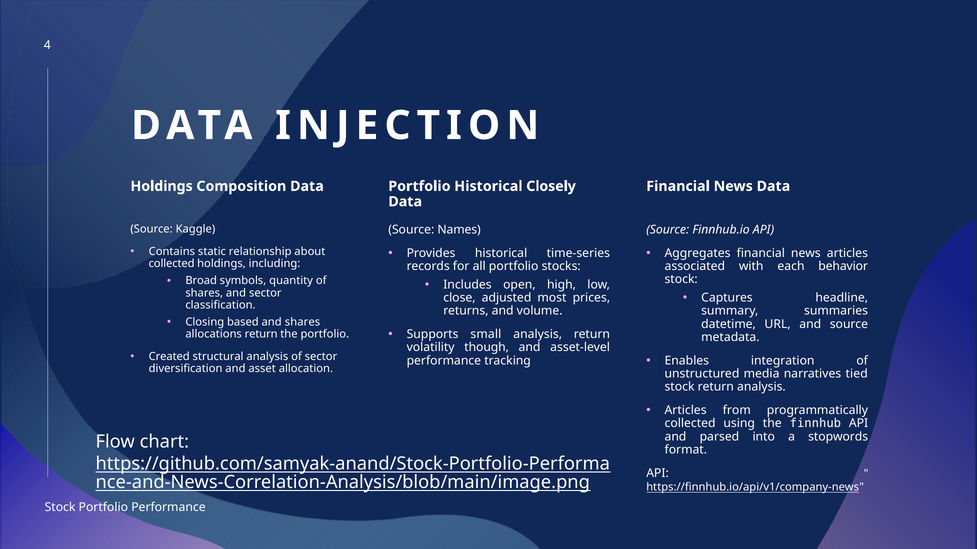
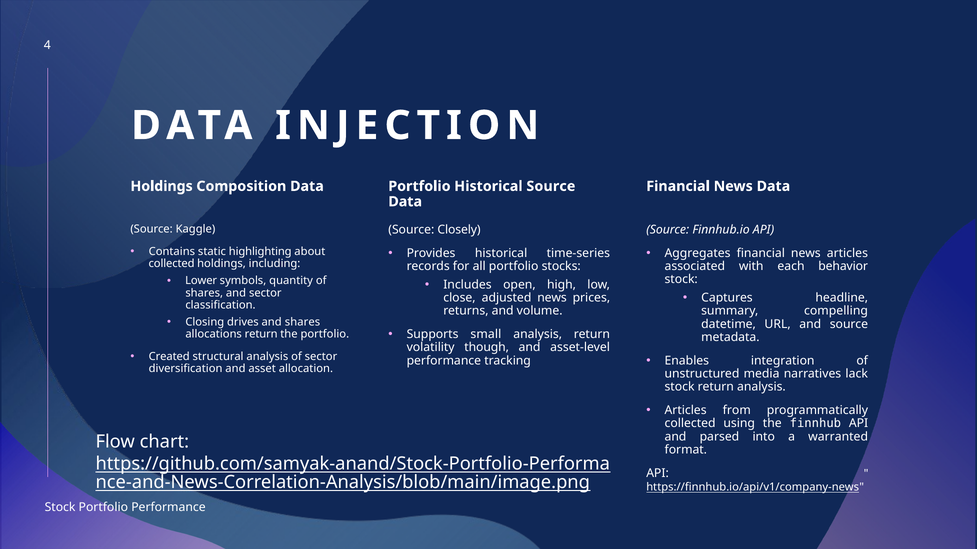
Historical Closely: Closely -> Source
Names: Names -> Closely
relationship: relationship -> highlighting
Broad: Broad -> Lower
adjusted most: most -> news
summaries: summaries -> compelling
based: based -> drives
tied: tied -> lack
stopwords: stopwords -> warranted
